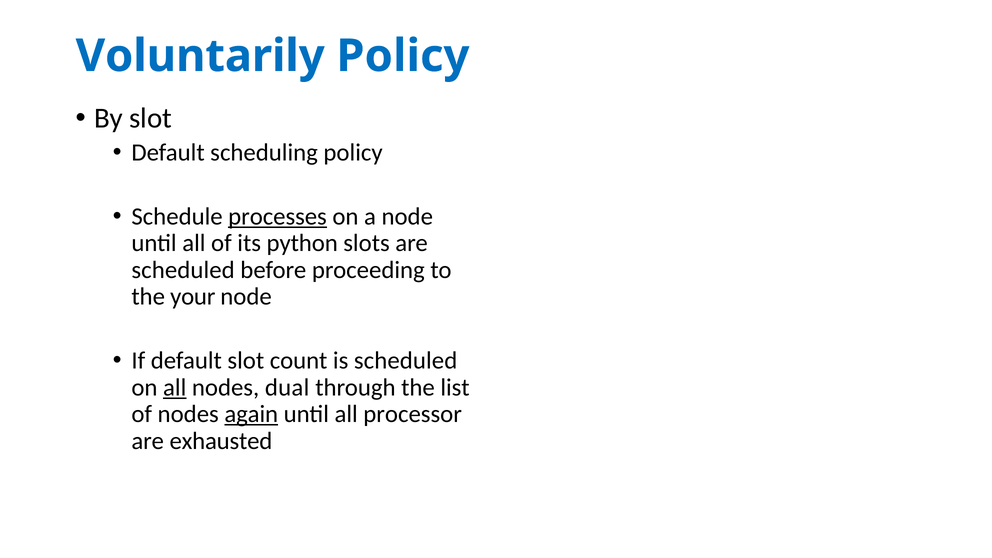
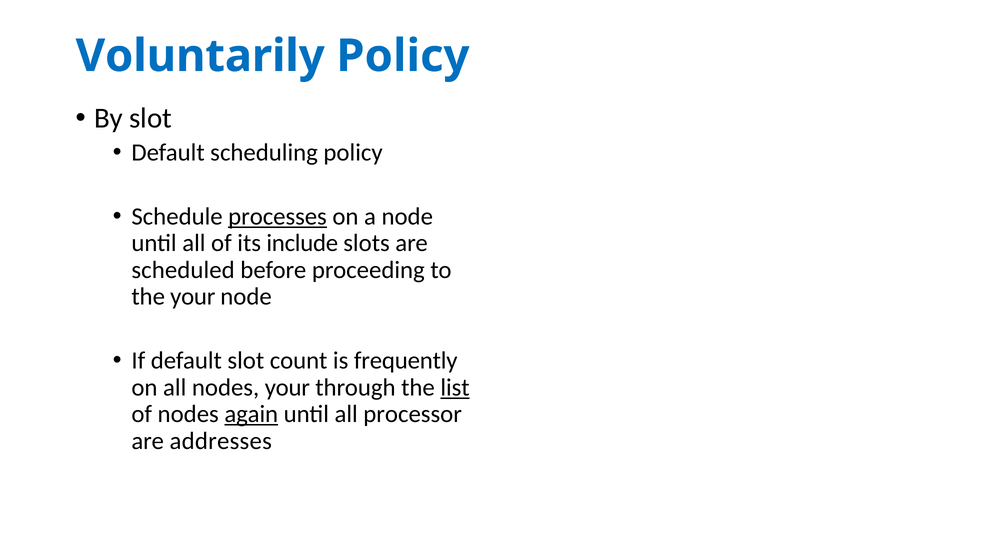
python: python -> include
is scheduled: scheduled -> frequently
all at (175, 387) underline: present -> none
nodes dual: dual -> your
list underline: none -> present
exhausted: exhausted -> addresses
